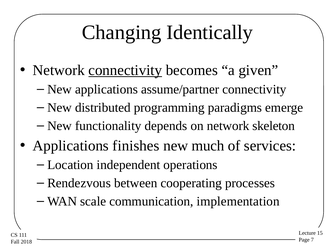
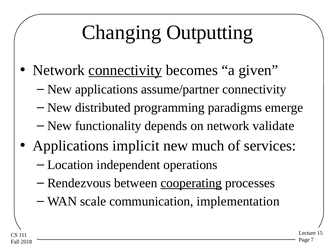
Identically: Identically -> Outputting
skeleton: skeleton -> validate
finishes: finishes -> implicit
cooperating underline: none -> present
